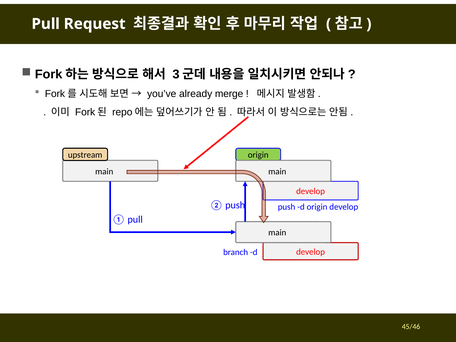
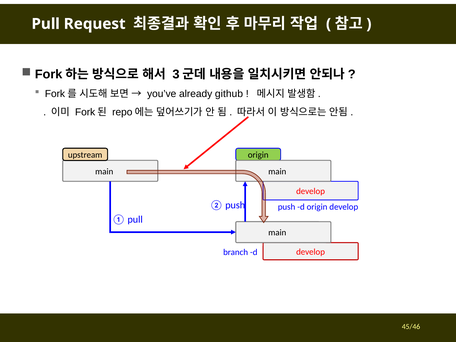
merge: merge -> github
